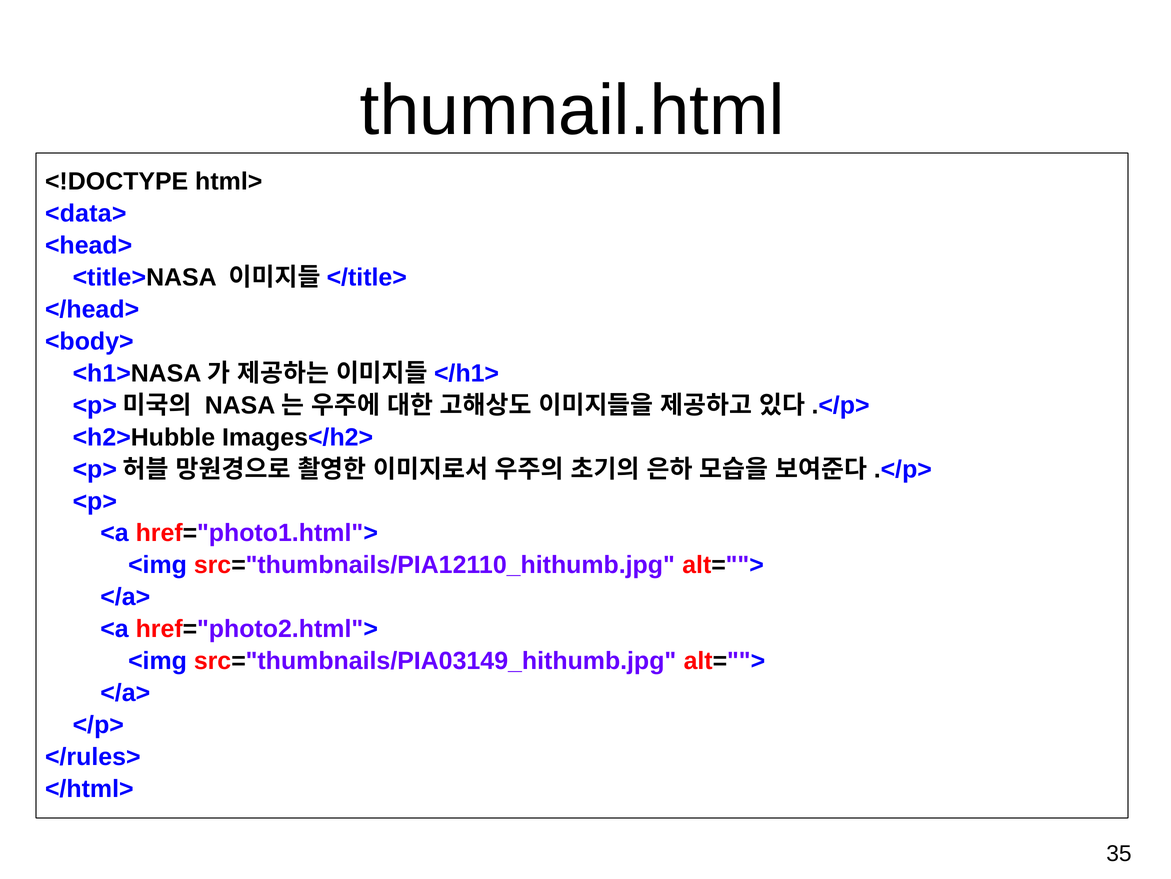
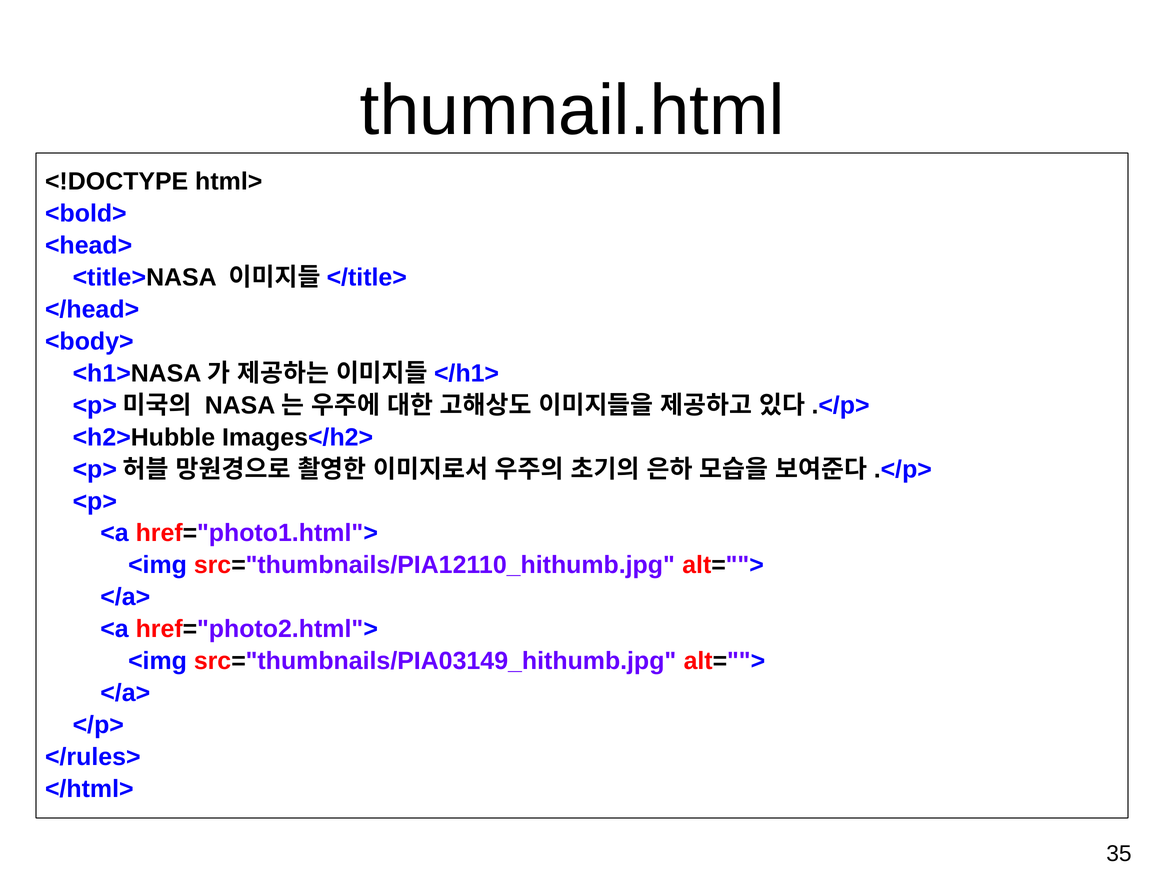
<data>: <data> -> <bold>
